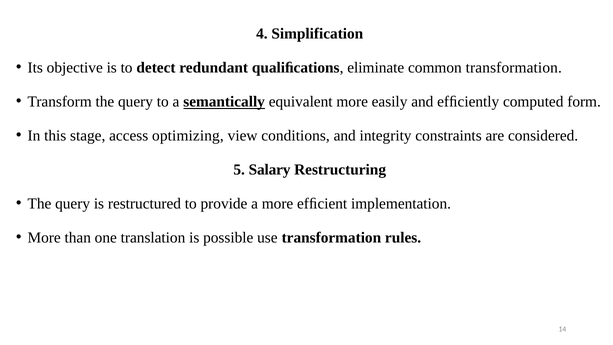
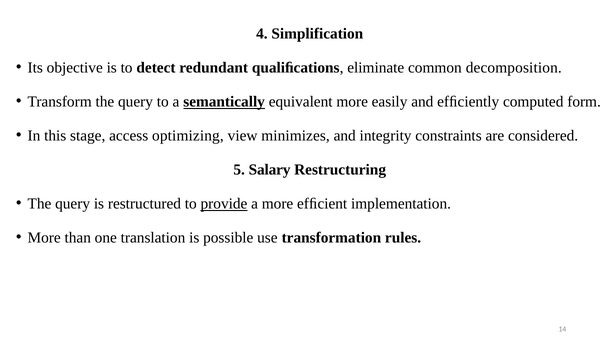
common transformation: transformation -> decomposition
conditions: conditions -> minimizes
provide underline: none -> present
